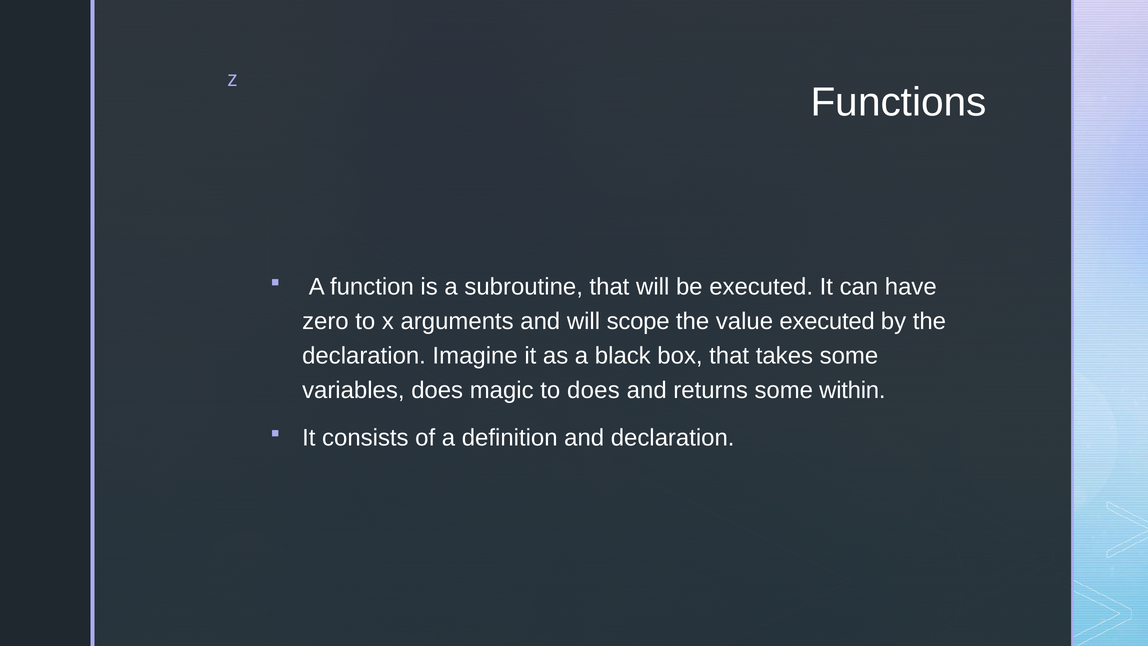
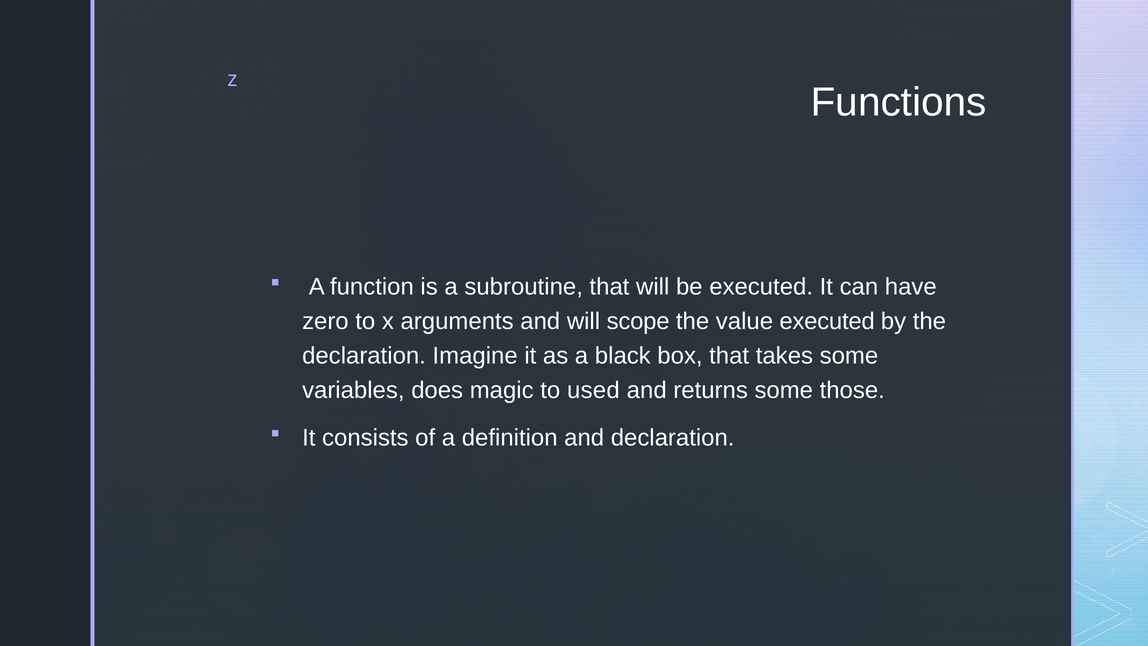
to does: does -> used
within: within -> those
